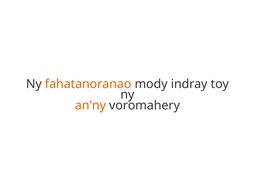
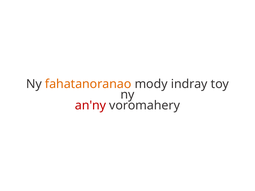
an'ny colour: orange -> red
